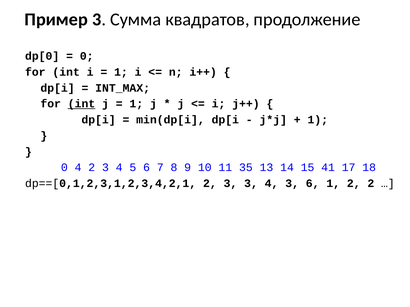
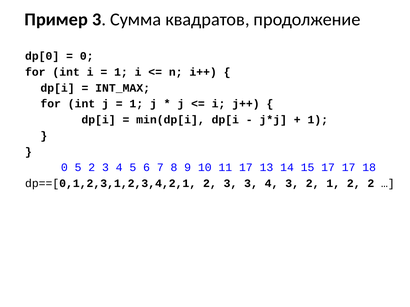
int at (82, 104) underline: present -> none
0 4: 4 -> 5
11 35: 35 -> 17
15 41: 41 -> 17
3 6: 6 -> 2
